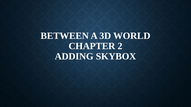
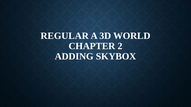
BETWEEN: BETWEEN -> REGULAR
